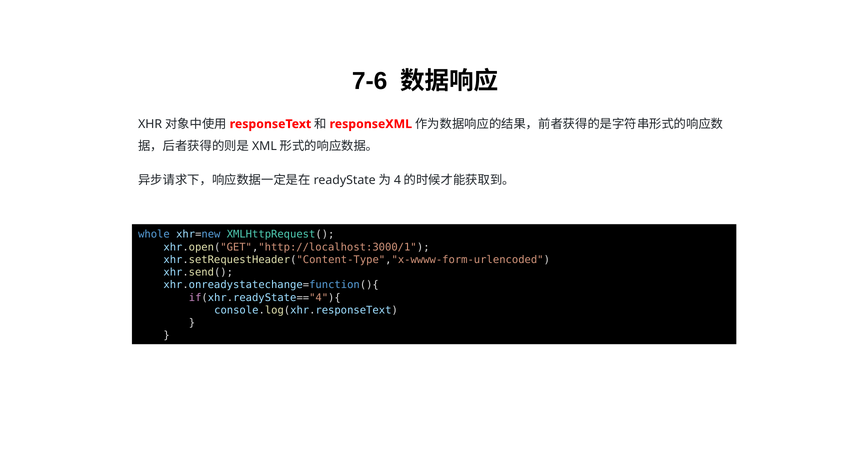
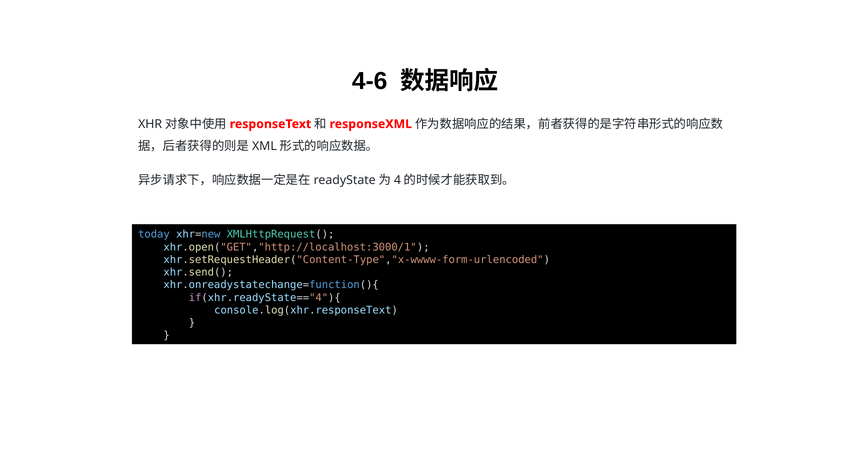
7-6: 7-6 -> 4-6
whole: whole -> today
